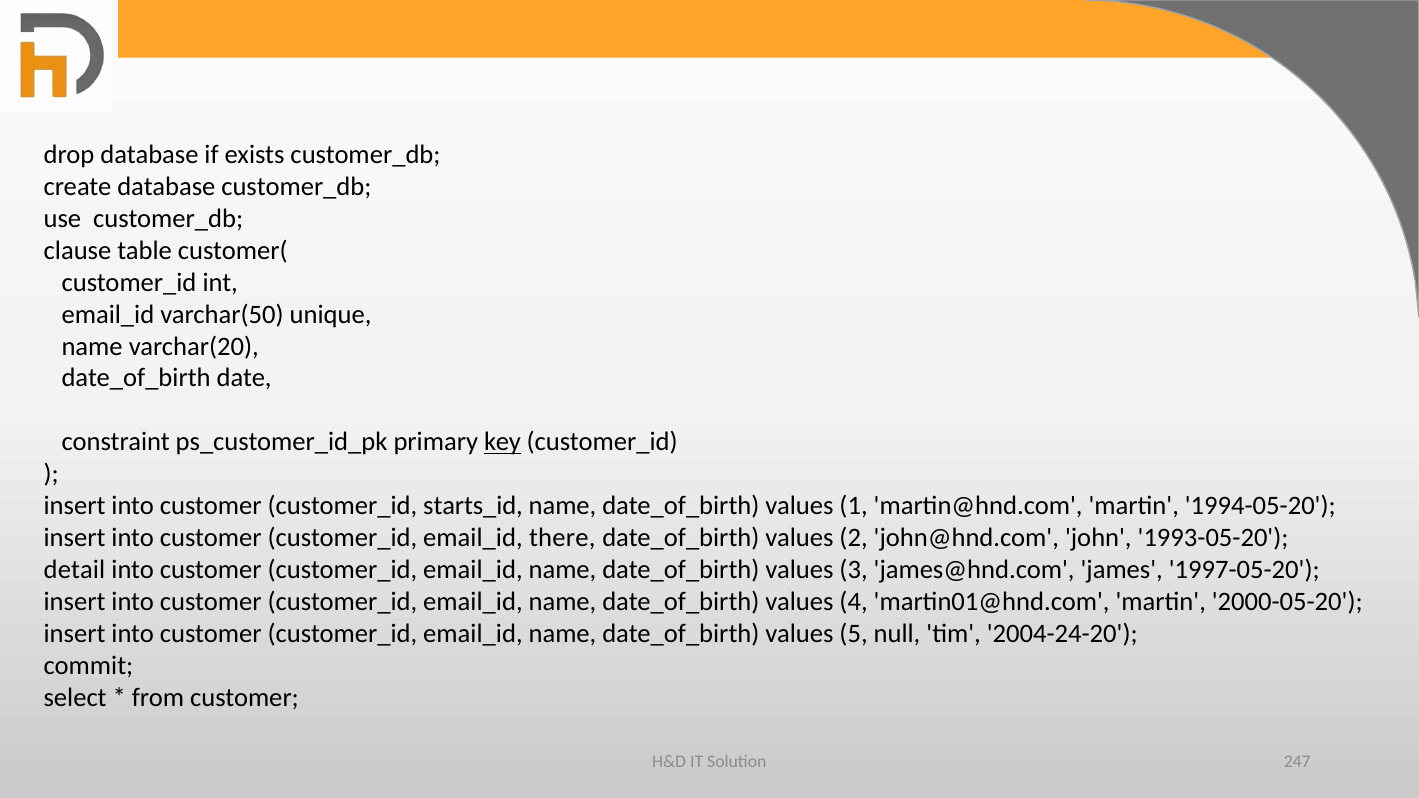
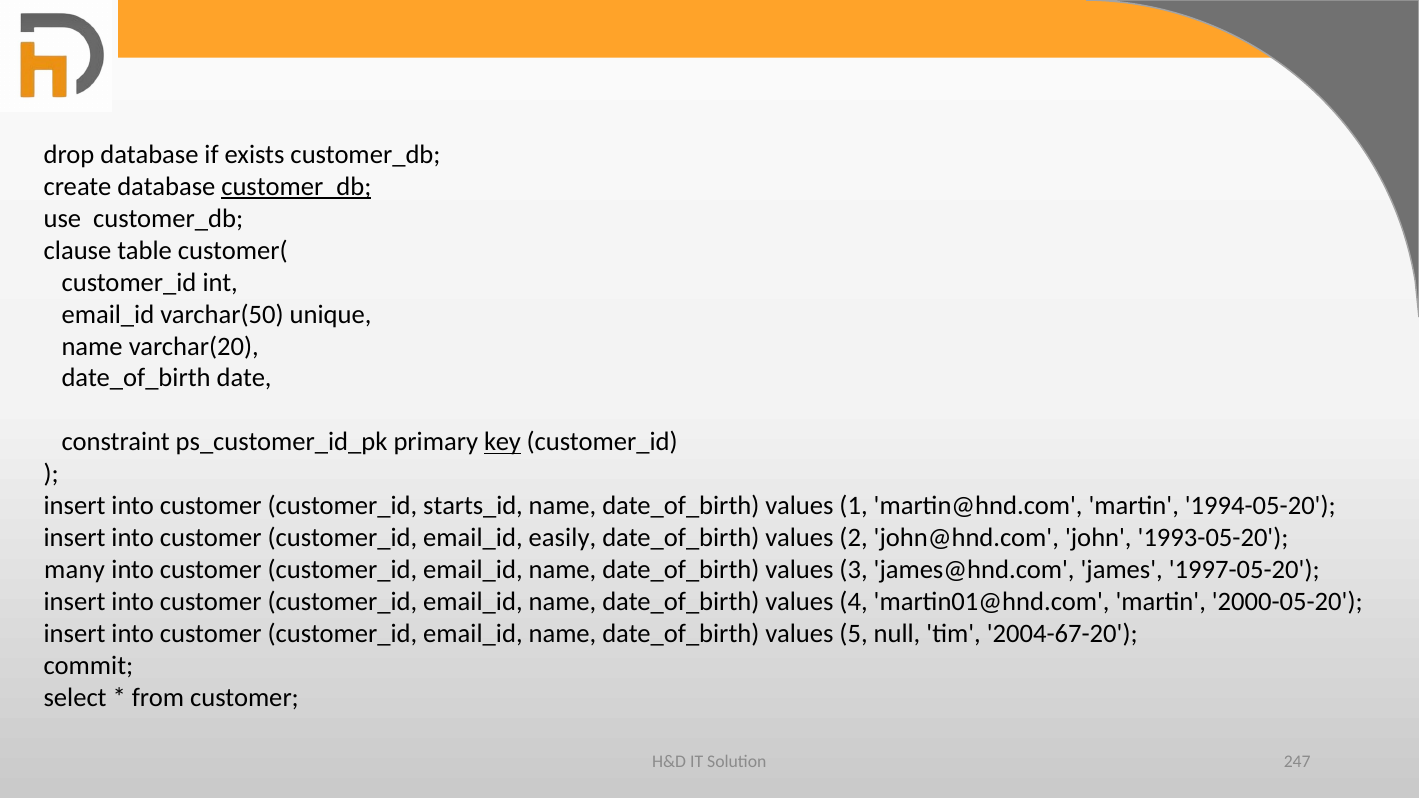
customer_db at (296, 187) underline: none -> present
there: there -> easily
detail: detail -> many
2004-24-20: 2004-24-20 -> 2004-67-20
